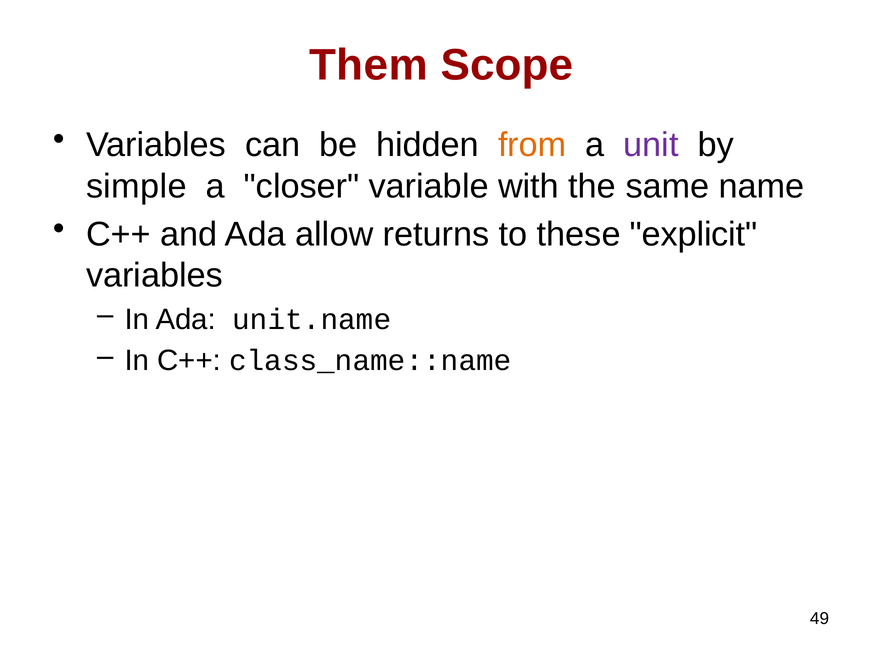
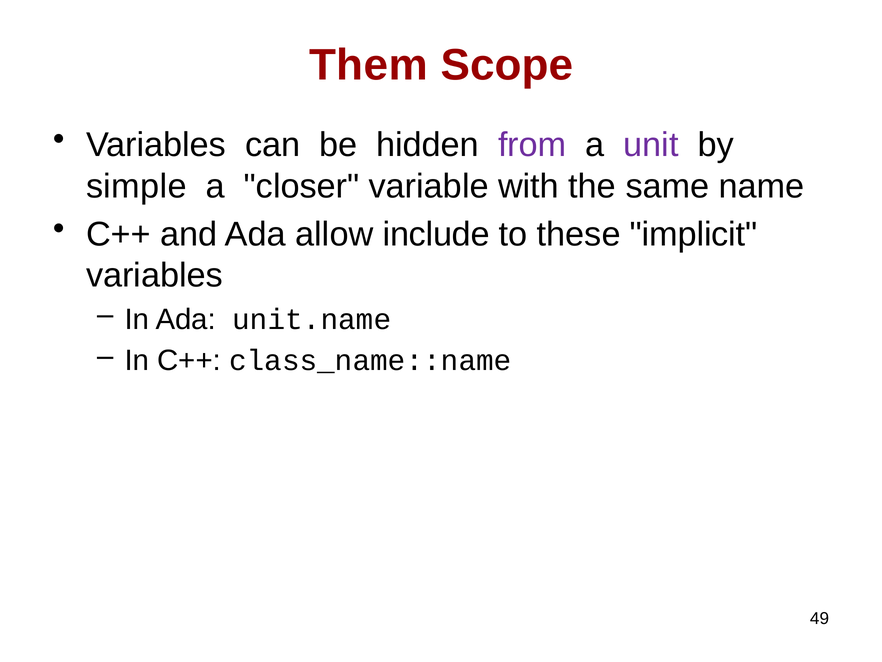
from colour: orange -> purple
returns: returns -> include
explicit: explicit -> implicit
